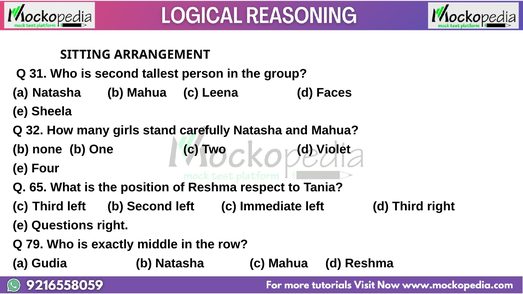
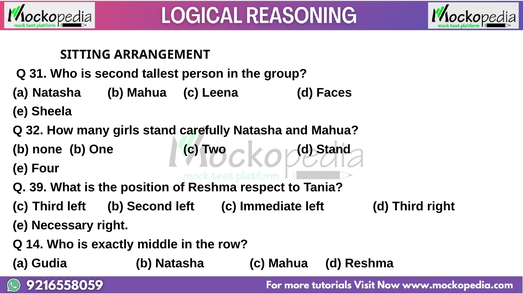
d Violet: Violet -> Stand
65: 65 -> 39
Questions: Questions -> Necessary
79: 79 -> 14
